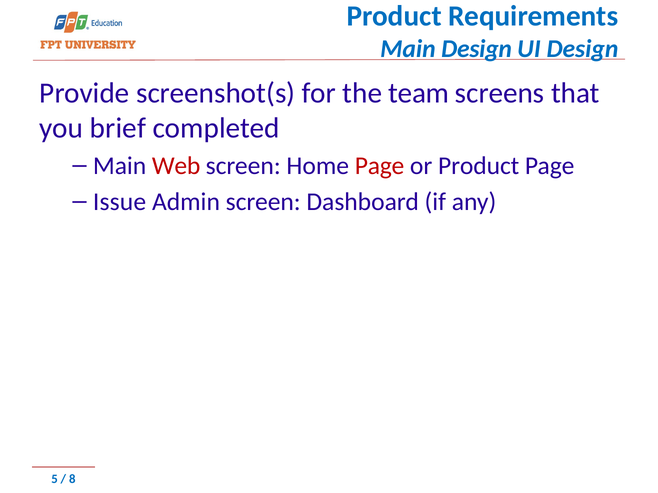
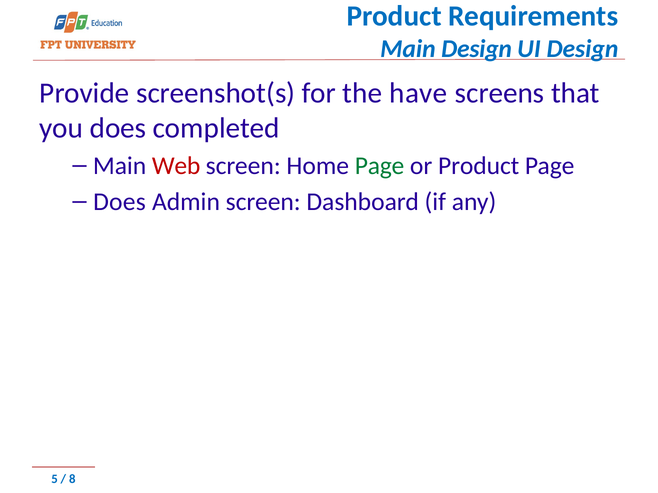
team: team -> have
you brief: brief -> does
Page at (380, 166) colour: red -> green
Issue at (120, 202): Issue -> Does
